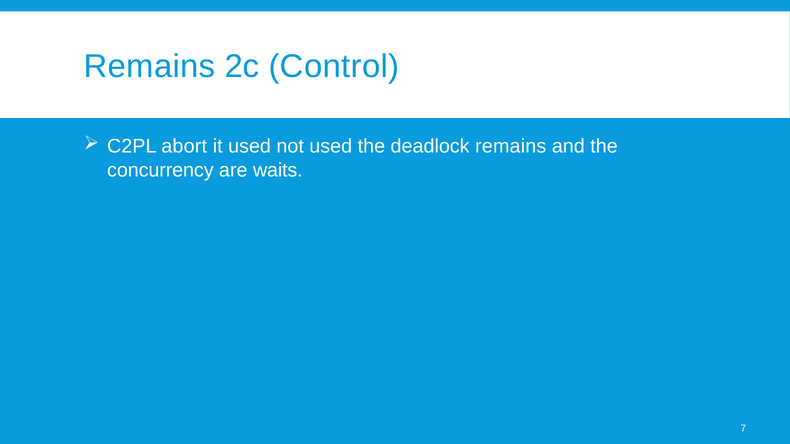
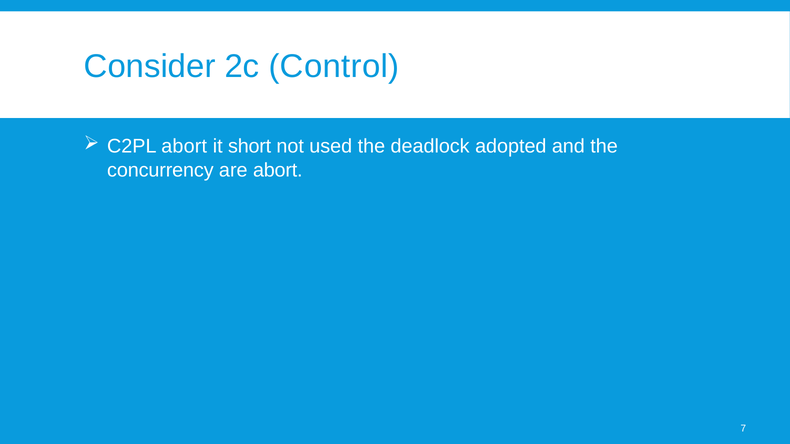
Remains at (150, 66): Remains -> Consider
it used: used -> short
deadlock remains: remains -> adopted
are waits: waits -> abort
